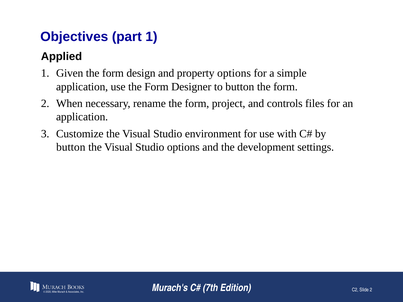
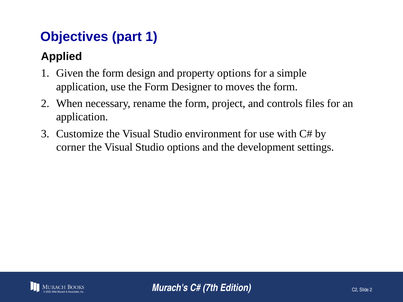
to button: button -> moves
button at (71, 147): button -> corner
